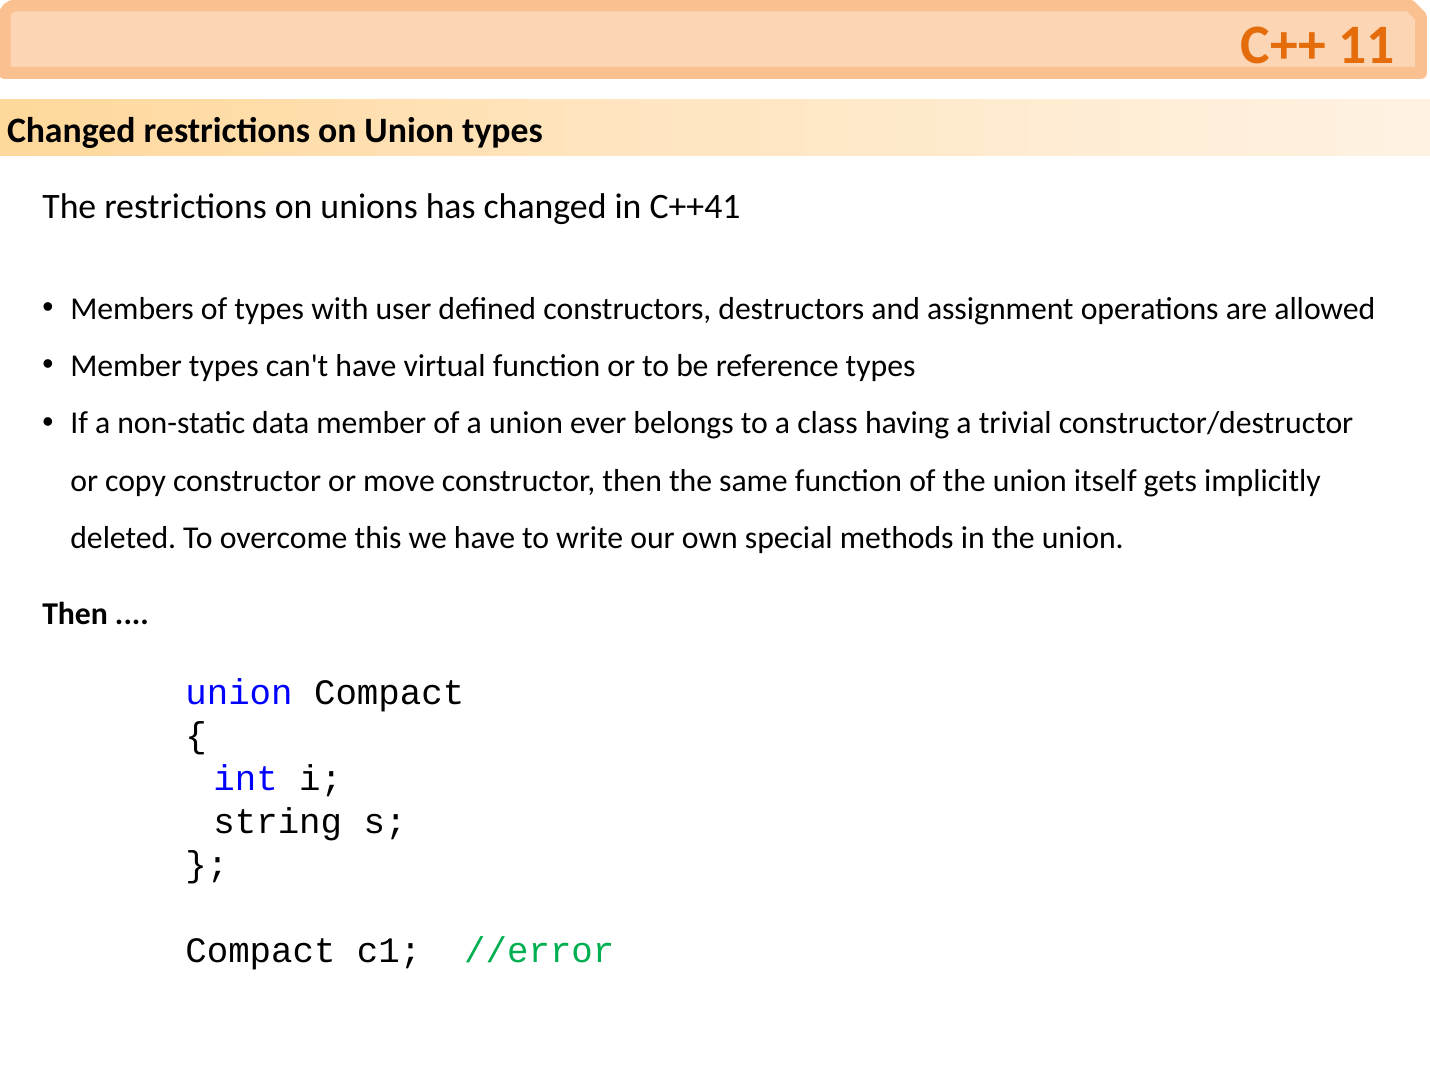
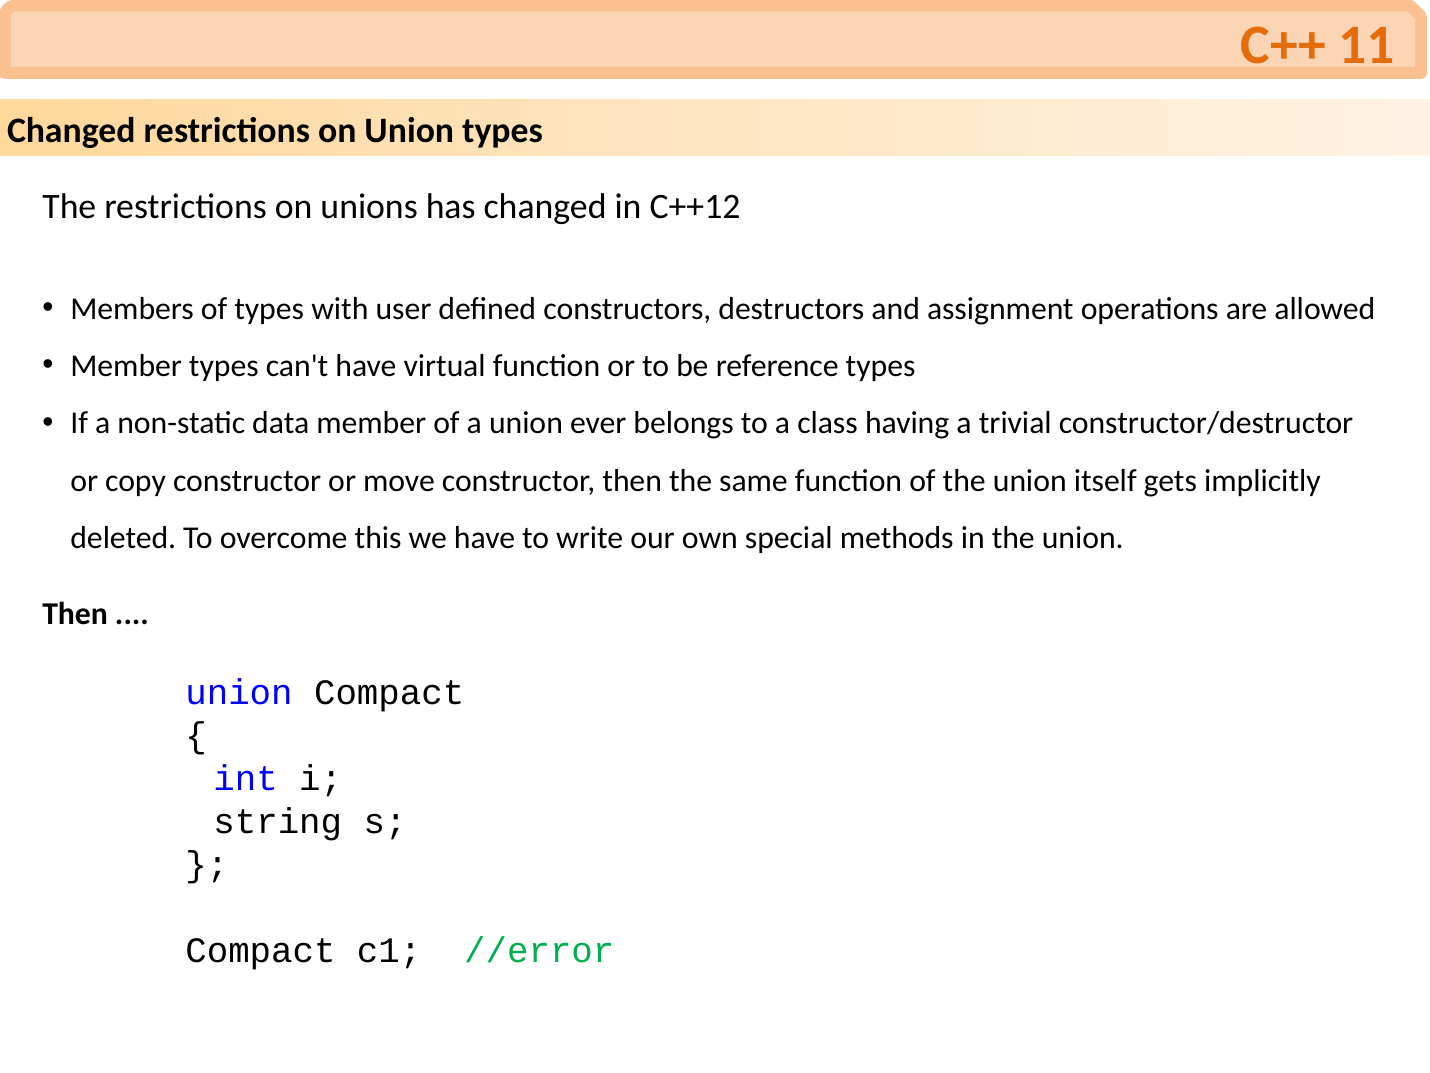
C++41: C++41 -> C++12
